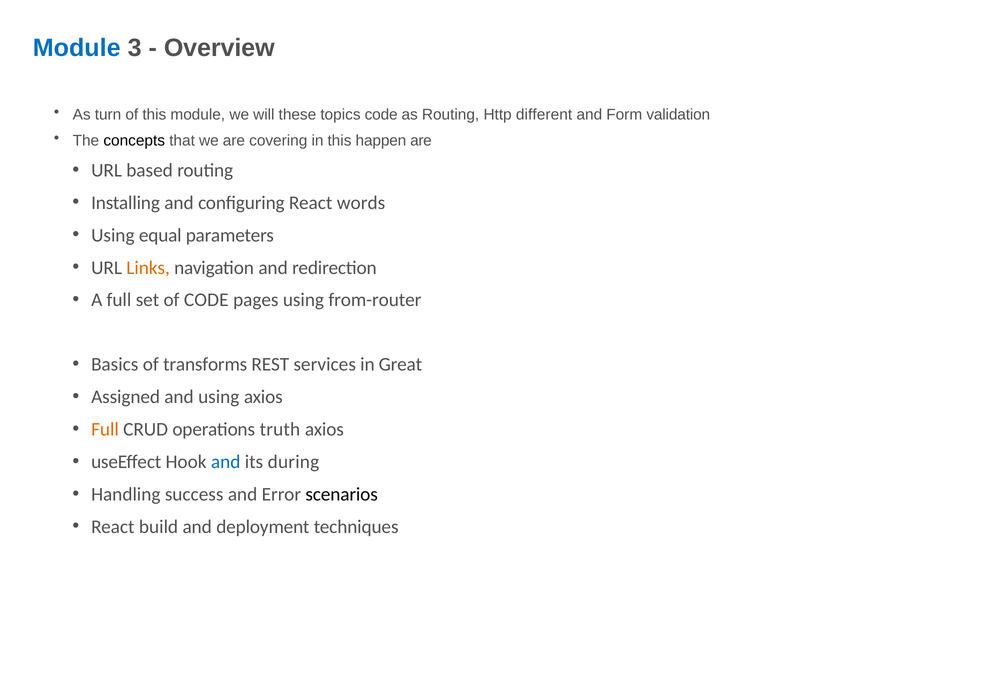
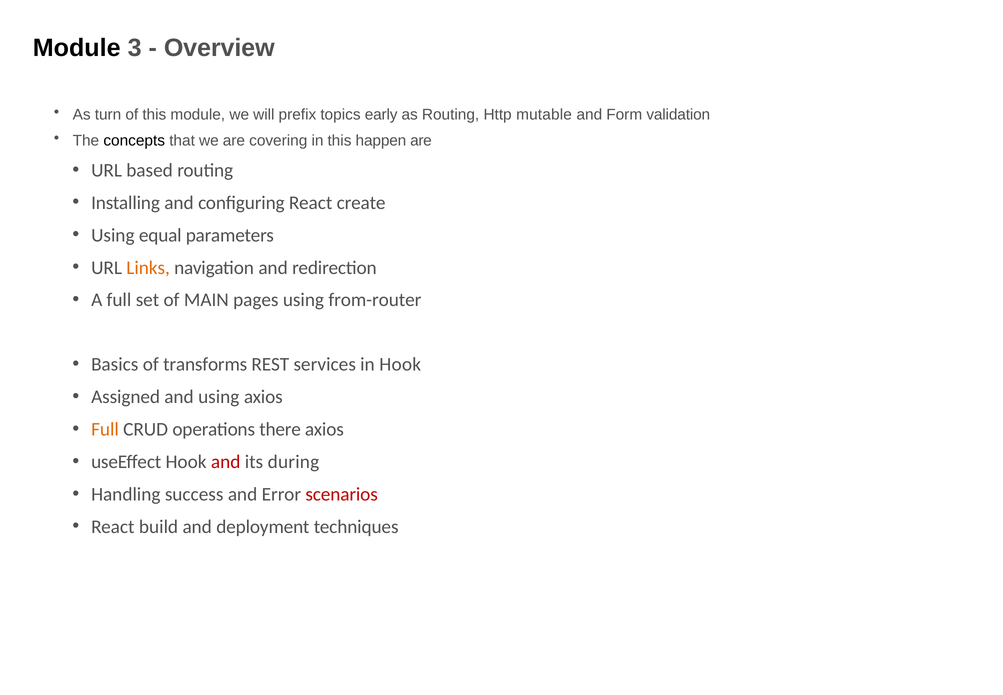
Module at (77, 48) colour: blue -> black
these: these -> prefix
topics code: code -> early
different: different -> mutable
words: words -> create
of CODE: CODE -> MAIN
in Great: Great -> Hook
truth: truth -> there
and at (226, 461) colour: blue -> red
scenarios colour: black -> red
